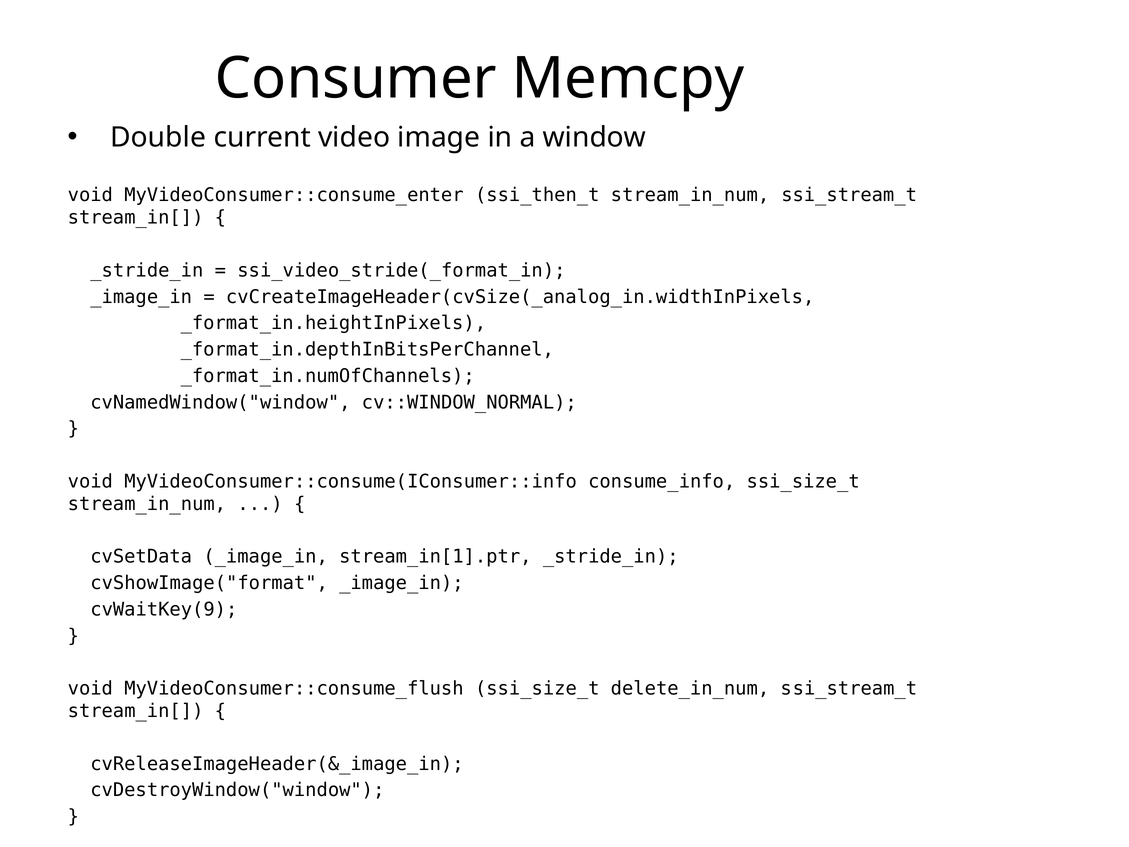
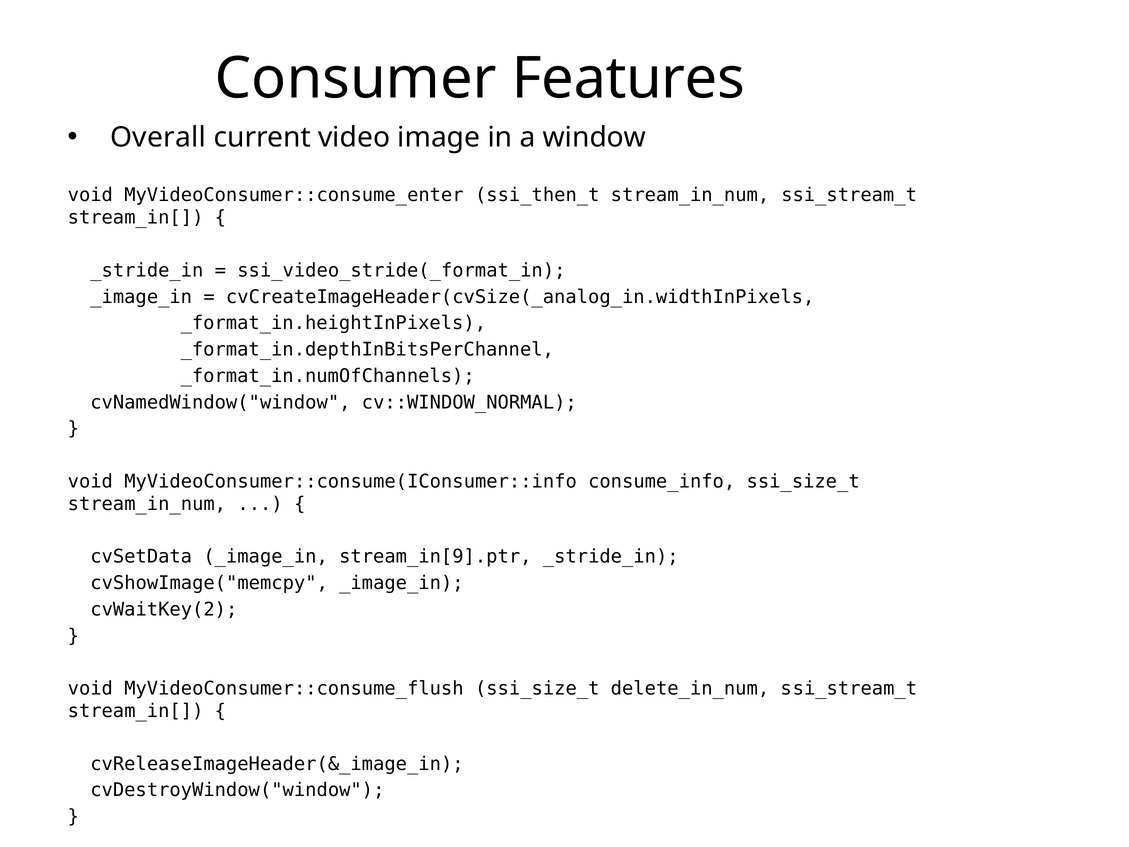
Memcpy: Memcpy -> Features
Double: Double -> Overall
stream_in[1].ptr: stream_in[1].ptr -> stream_in[9].ptr
cvShowImage("format: cvShowImage("format -> cvShowImage("memcpy
cvWaitKey(9: cvWaitKey(9 -> cvWaitKey(2
